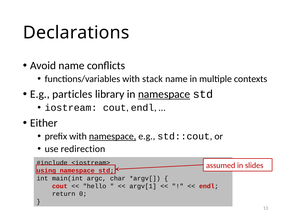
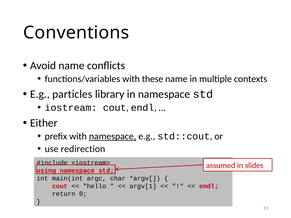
Declarations: Declarations -> Conventions
stack: stack -> these
namespace at (164, 94) underline: present -> none
